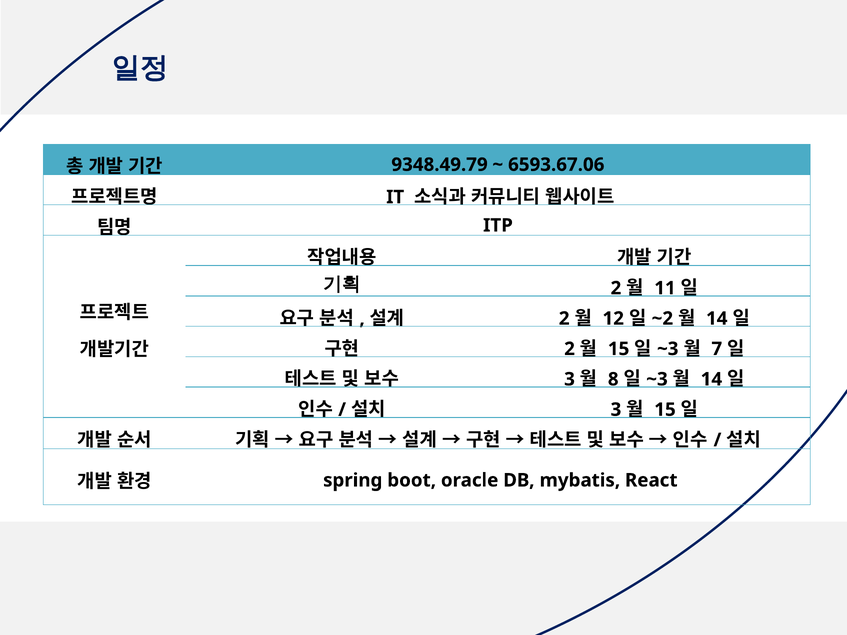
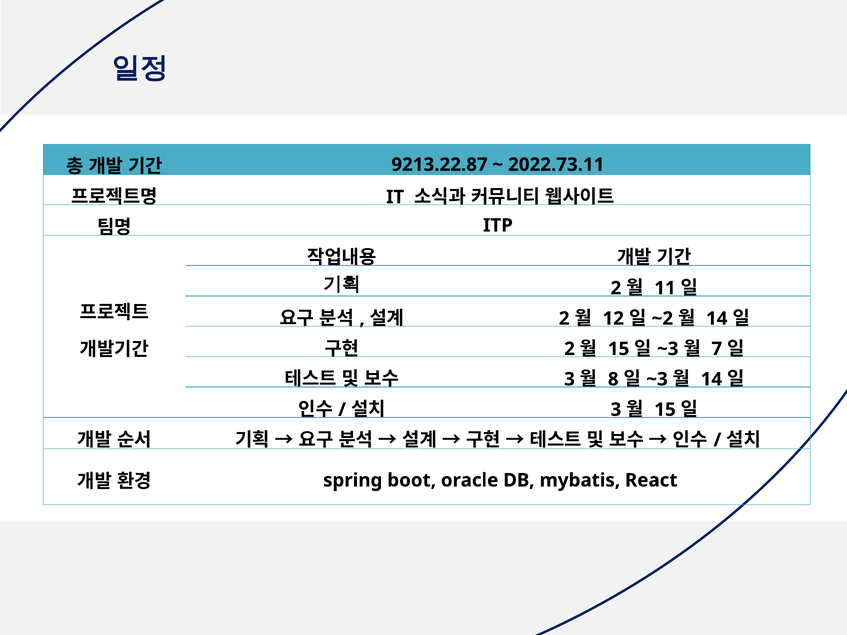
9348.49.79: 9348.49.79 -> 9213.22.87
6593.67.06: 6593.67.06 -> 2022.73.11
